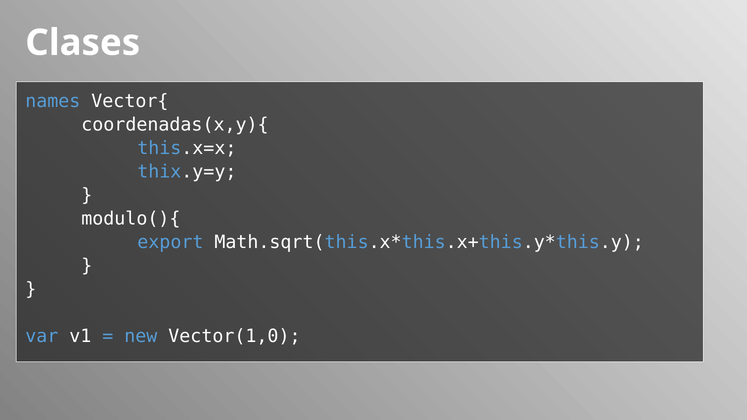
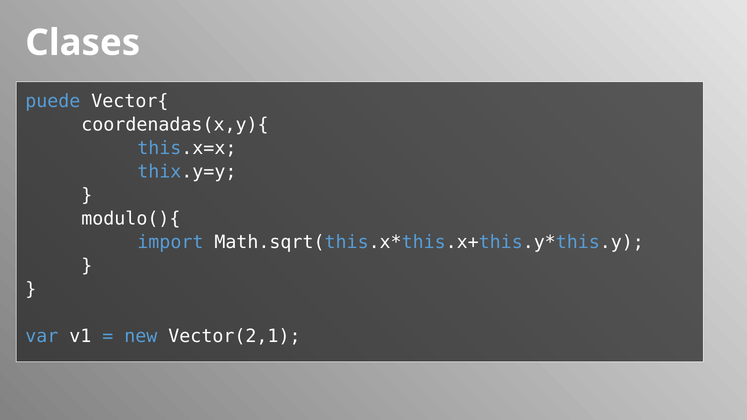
names: names -> puede
export: export -> import
Vector(1,0: Vector(1,0 -> Vector(2,1
